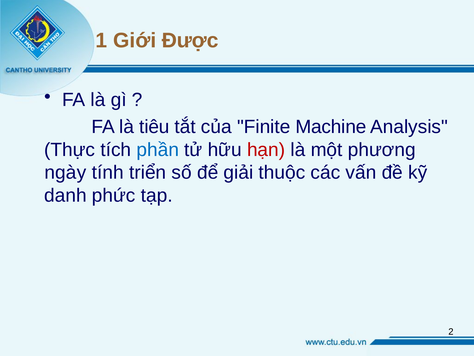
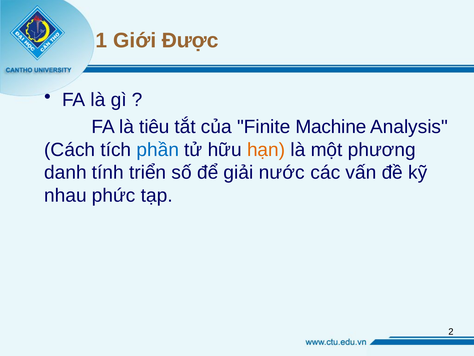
Thực: Thực -> Cách
hạn colour: red -> orange
ngày: ngày -> danh
thuộc: thuộc -> nước
danh: danh -> nhau
